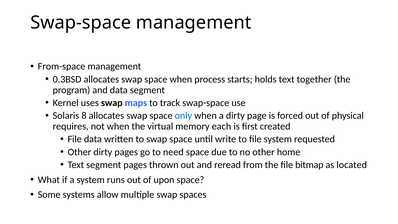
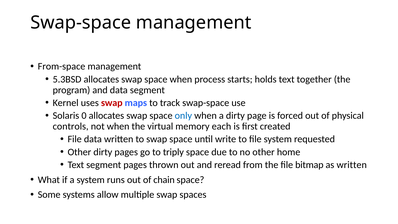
0.3BSD: 0.3BSD -> 5.3BSD
swap at (112, 103) colour: black -> red
8: 8 -> 0
requires: requires -> controls
need: need -> triply
as located: located -> written
upon: upon -> chain
